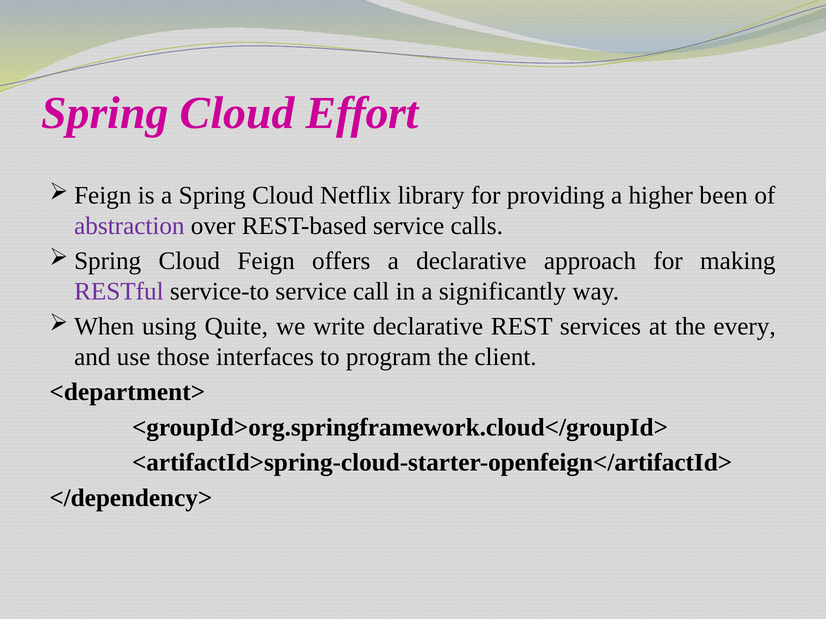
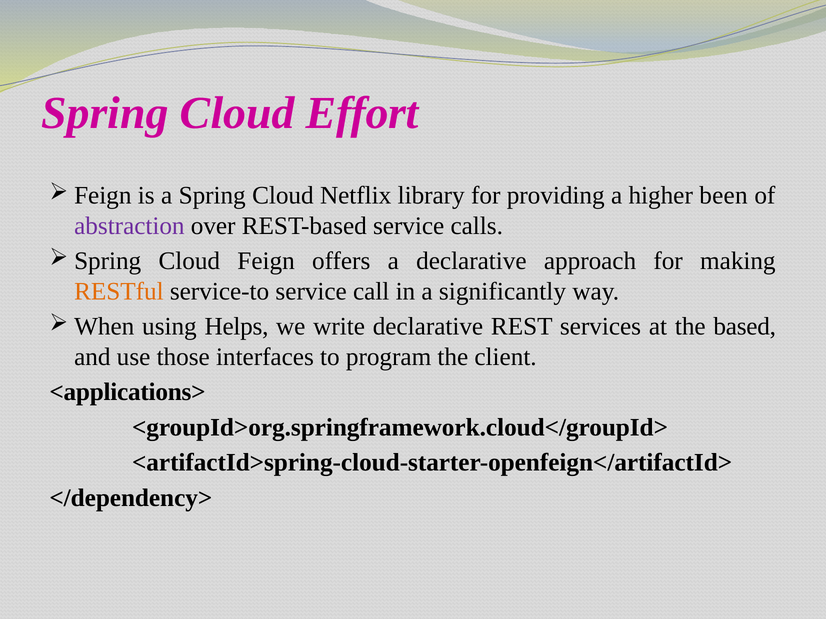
RESTful colour: purple -> orange
Quite: Quite -> Helps
every: every -> based
<department>: <department> -> <applications>
